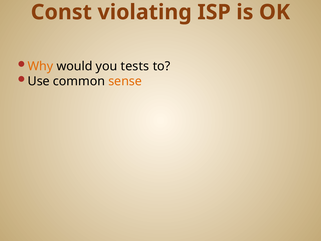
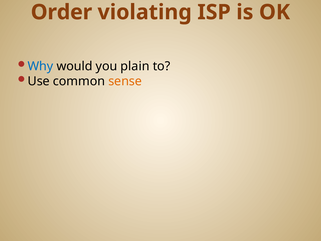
Const: Const -> Order
Why colour: orange -> blue
tests: tests -> plain
